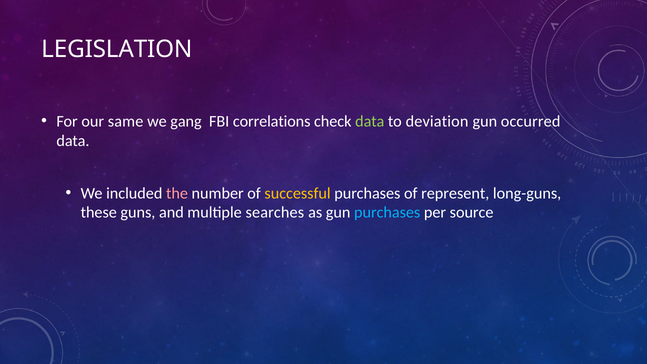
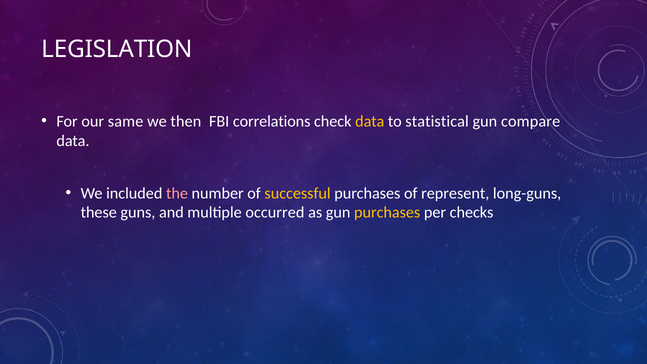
gang: gang -> then
data at (370, 121) colour: light green -> yellow
deviation: deviation -> statistical
occurred: occurred -> compare
searches: searches -> occurred
purchases at (387, 213) colour: light blue -> yellow
source: source -> checks
